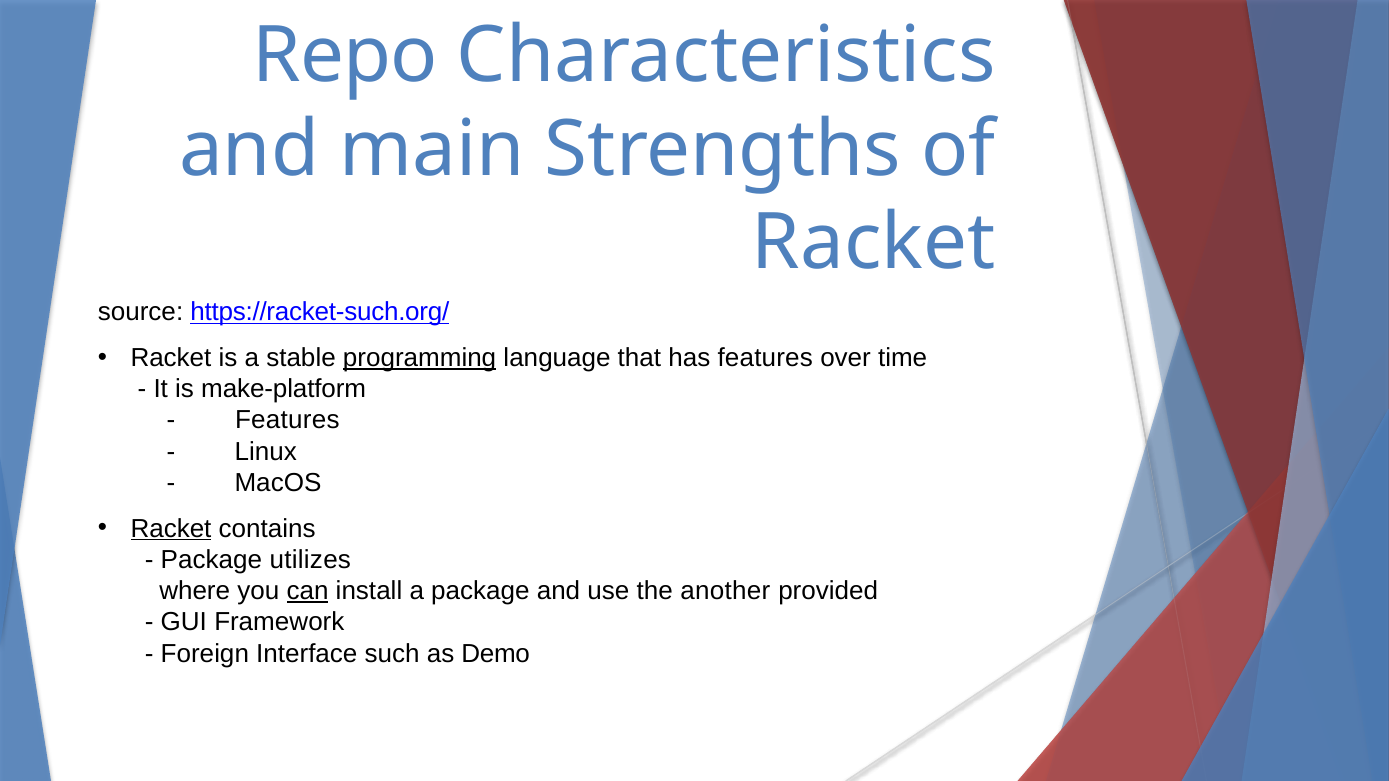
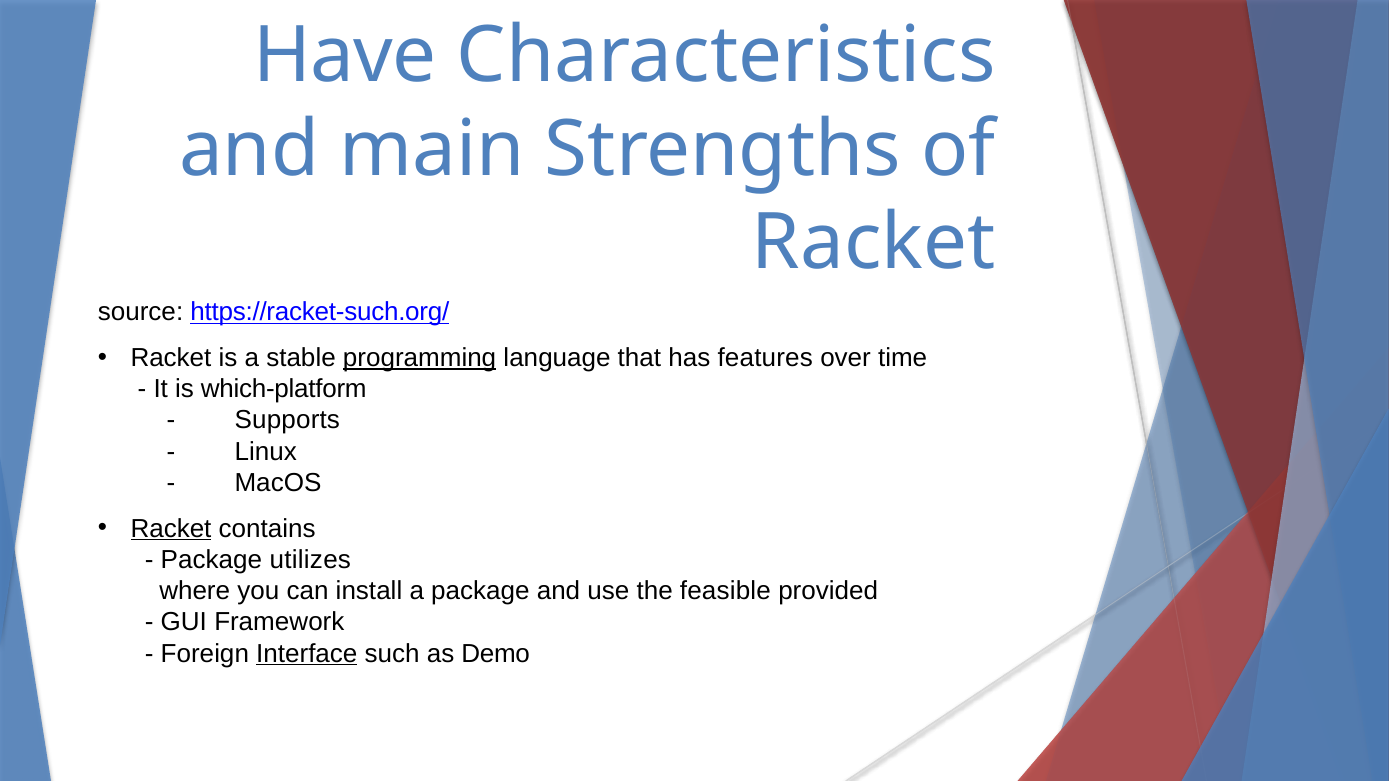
Repo: Repo -> Have
make-platform: make-platform -> which-platform
Features at (287, 420): Features -> Supports
can underline: present -> none
another: another -> feasible
Interface underline: none -> present
